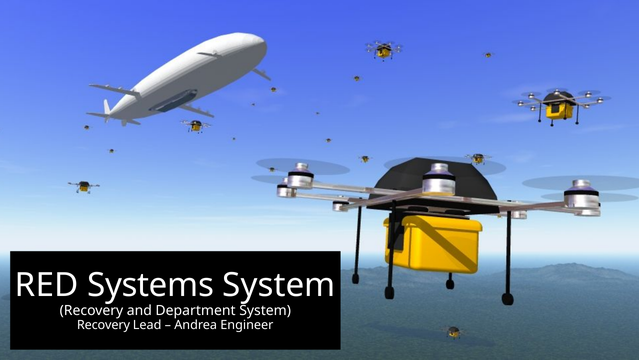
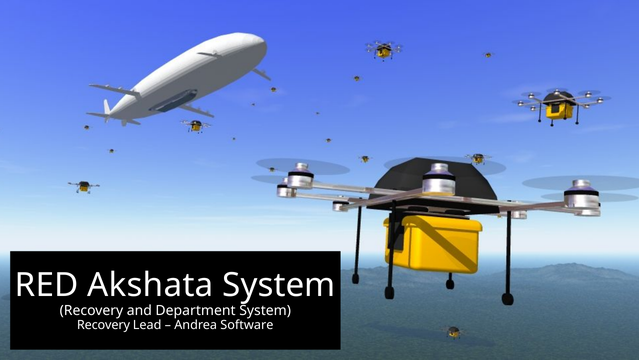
Systems: Systems -> Akshata
Engineer: Engineer -> Software
